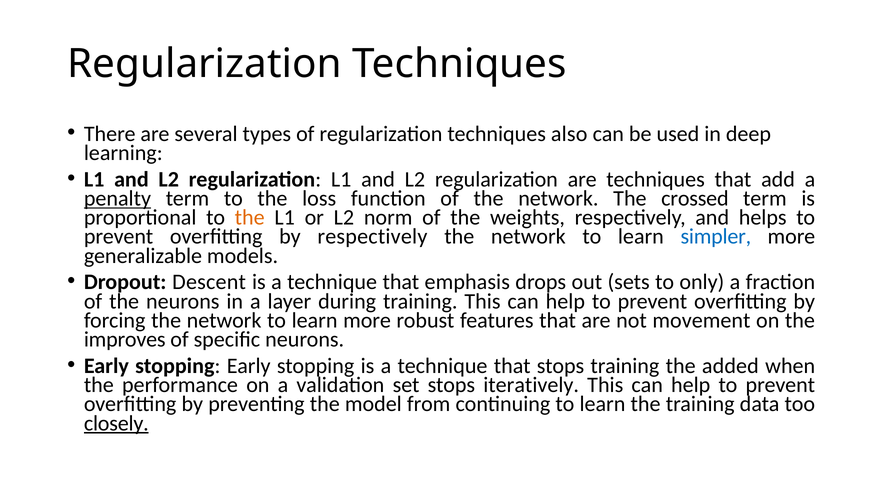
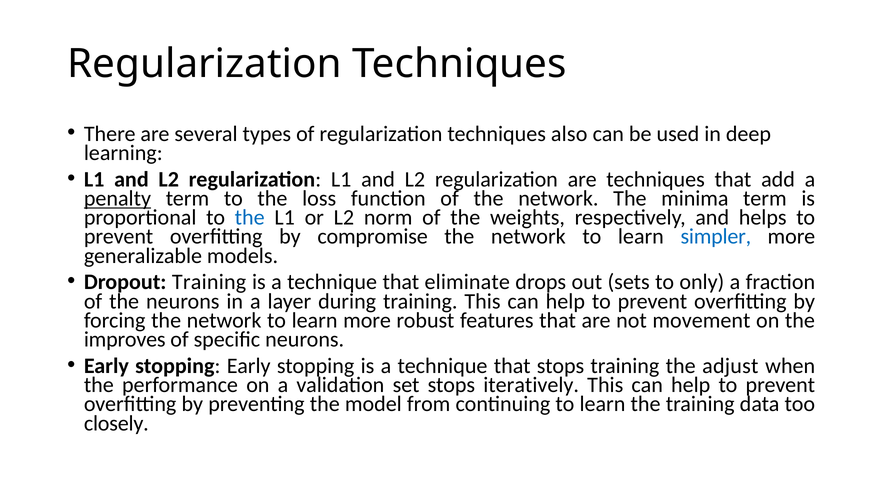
crossed: crossed -> minima
the at (250, 217) colour: orange -> blue
by respectively: respectively -> compromise
Dropout Descent: Descent -> Training
emphasis: emphasis -> eliminate
added: added -> adjust
closely underline: present -> none
